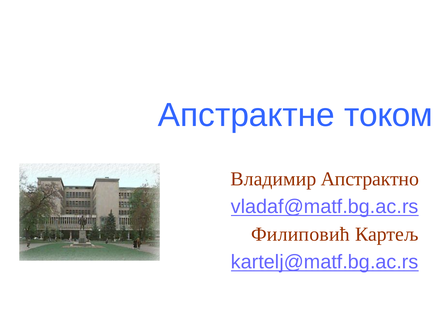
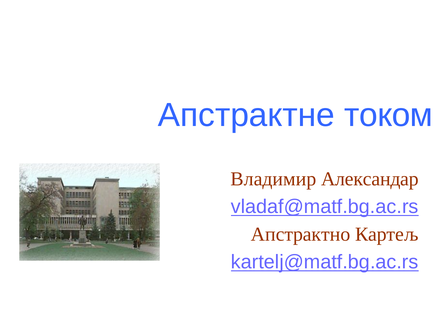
Апстрактно: Апстрактно -> Александар
Филиповић: Филиповић -> Апстрактно
